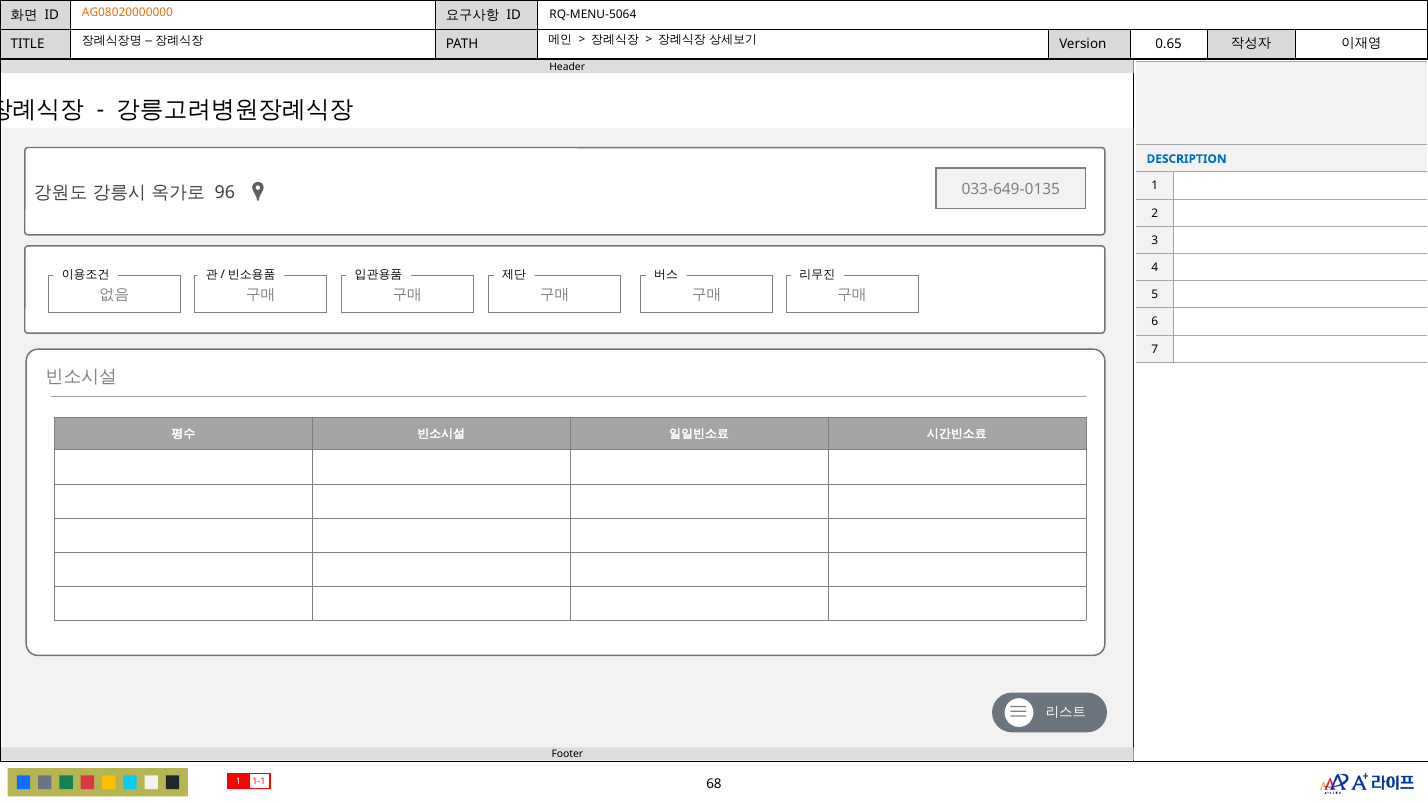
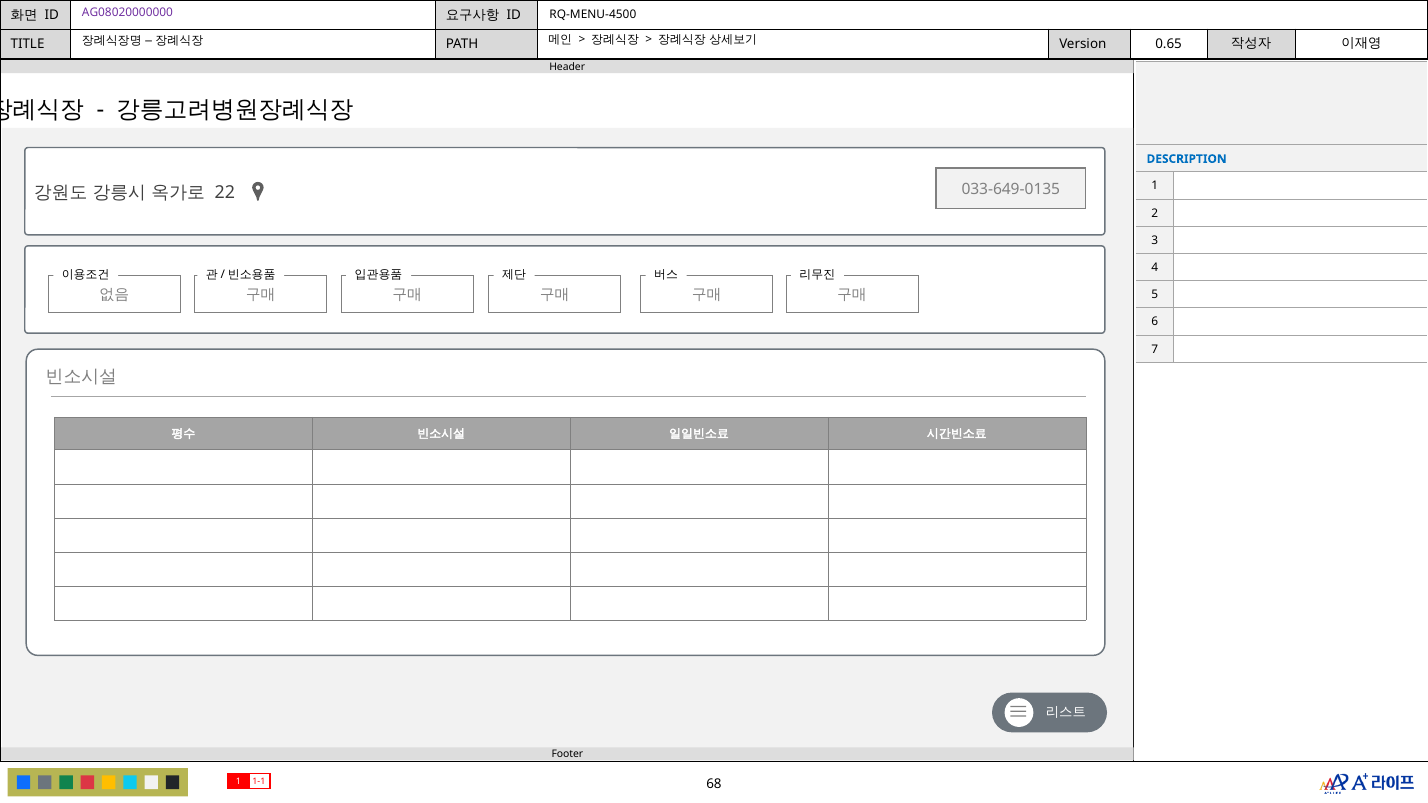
AG08020000000 colour: orange -> purple
RQ-MENU-5064: RQ-MENU-5064 -> RQ-MENU-4500
96: 96 -> 22
